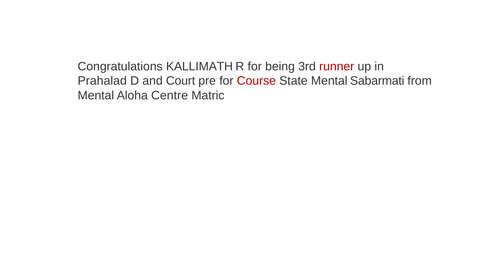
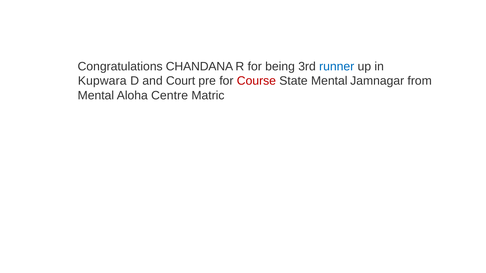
KALLIMATH: KALLIMATH -> CHANDANA
runner colour: red -> blue
Prahalad: Prahalad -> Kupwara
Sabarmati: Sabarmati -> Jamnagar
